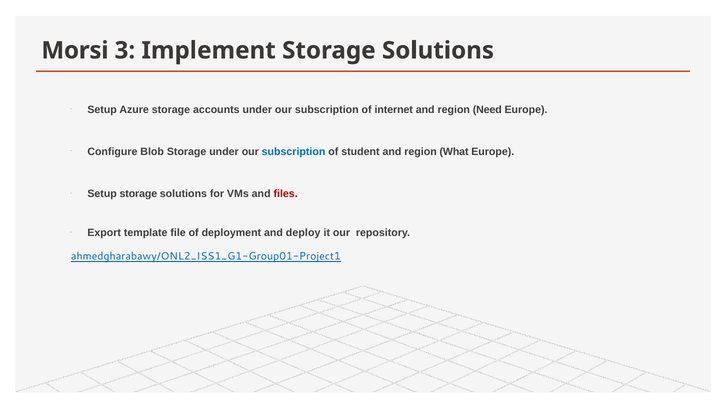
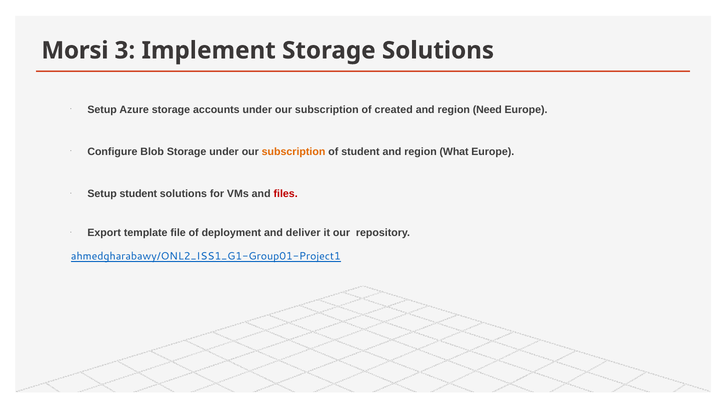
internet: internet -> created
subscription at (294, 152) colour: blue -> orange
Setup storage: storage -> student
deploy: deploy -> deliver
